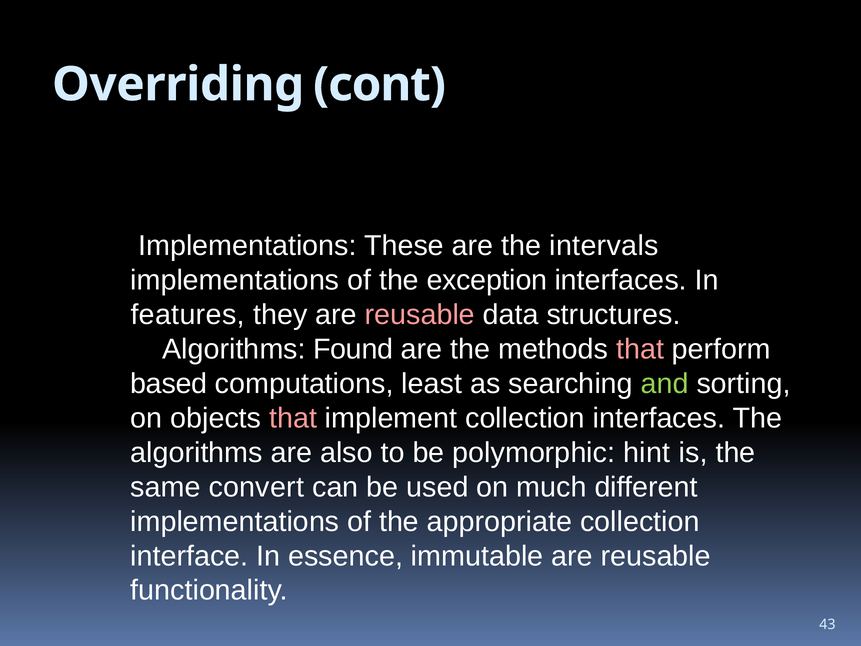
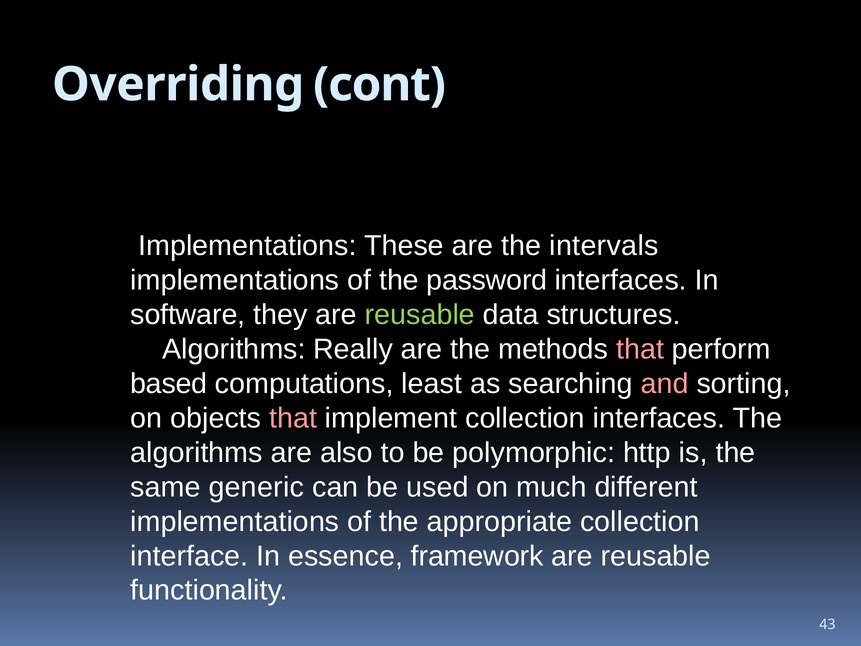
exception: exception -> password
features: features -> software
reusable at (420, 315) colour: pink -> light green
Found: Found -> Really
and colour: light green -> pink
hint: hint -> http
convert: convert -> generic
immutable: immutable -> framework
